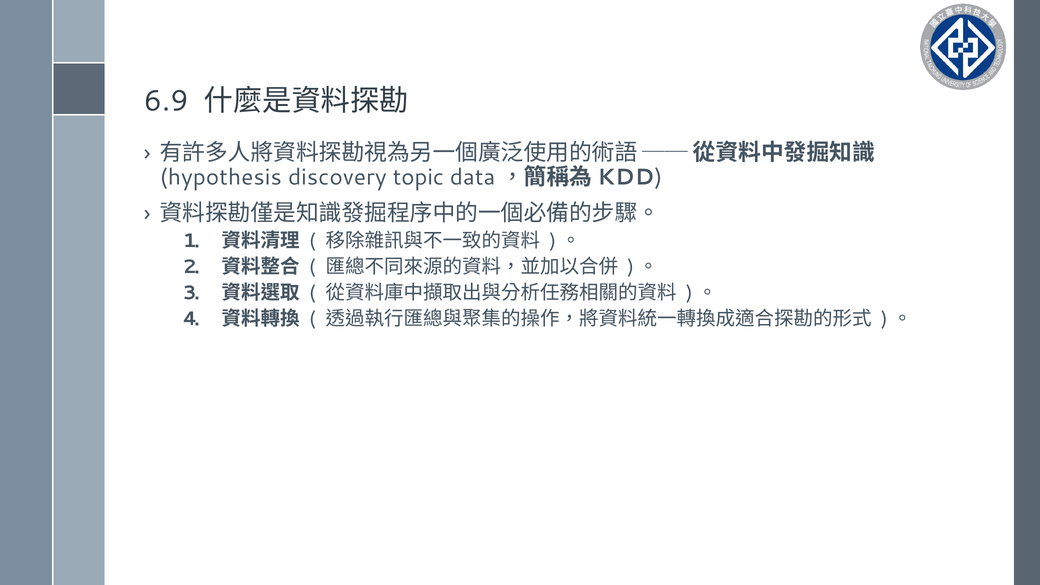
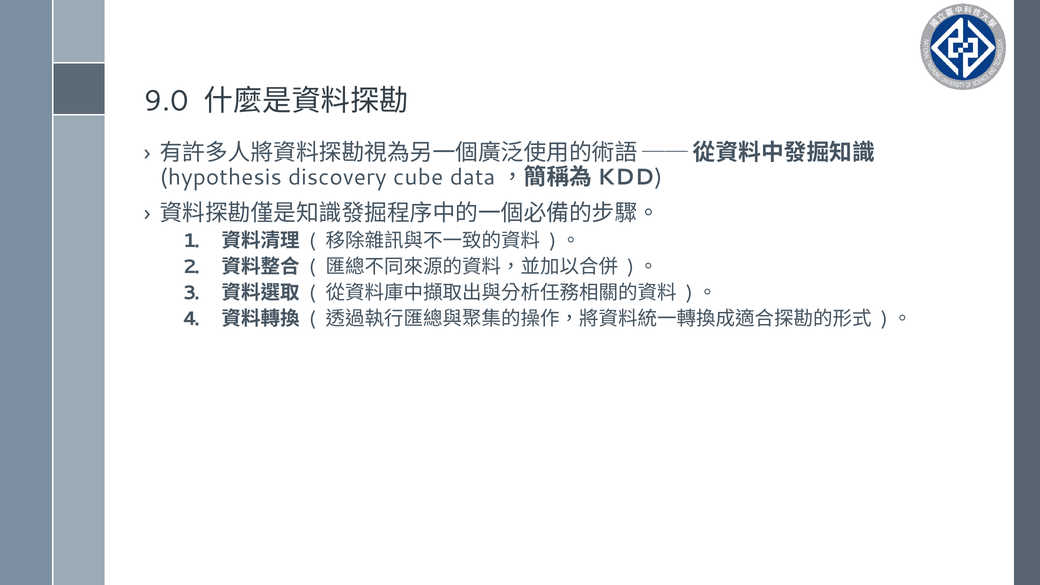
6.9: 6.9 -> 9.0
topic: topic -> cube
